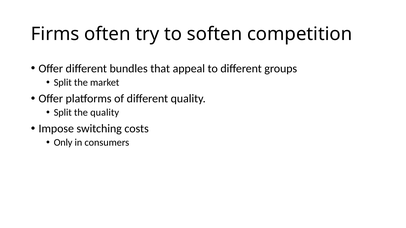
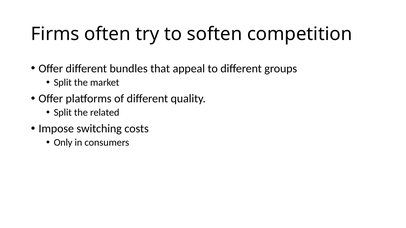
the quality: quality -> related
